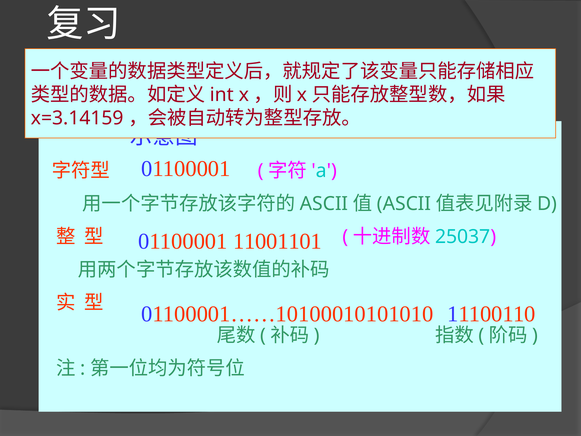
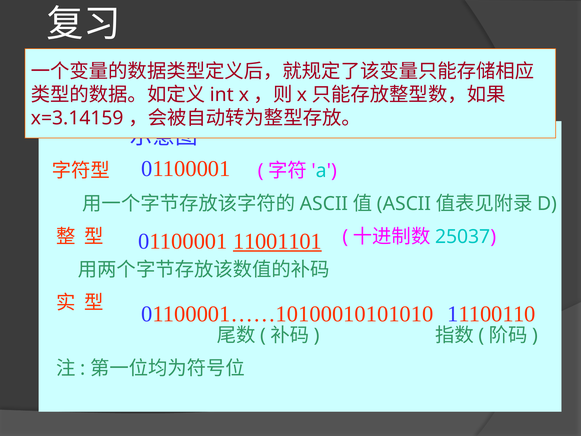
11001101 underline: none -> present
